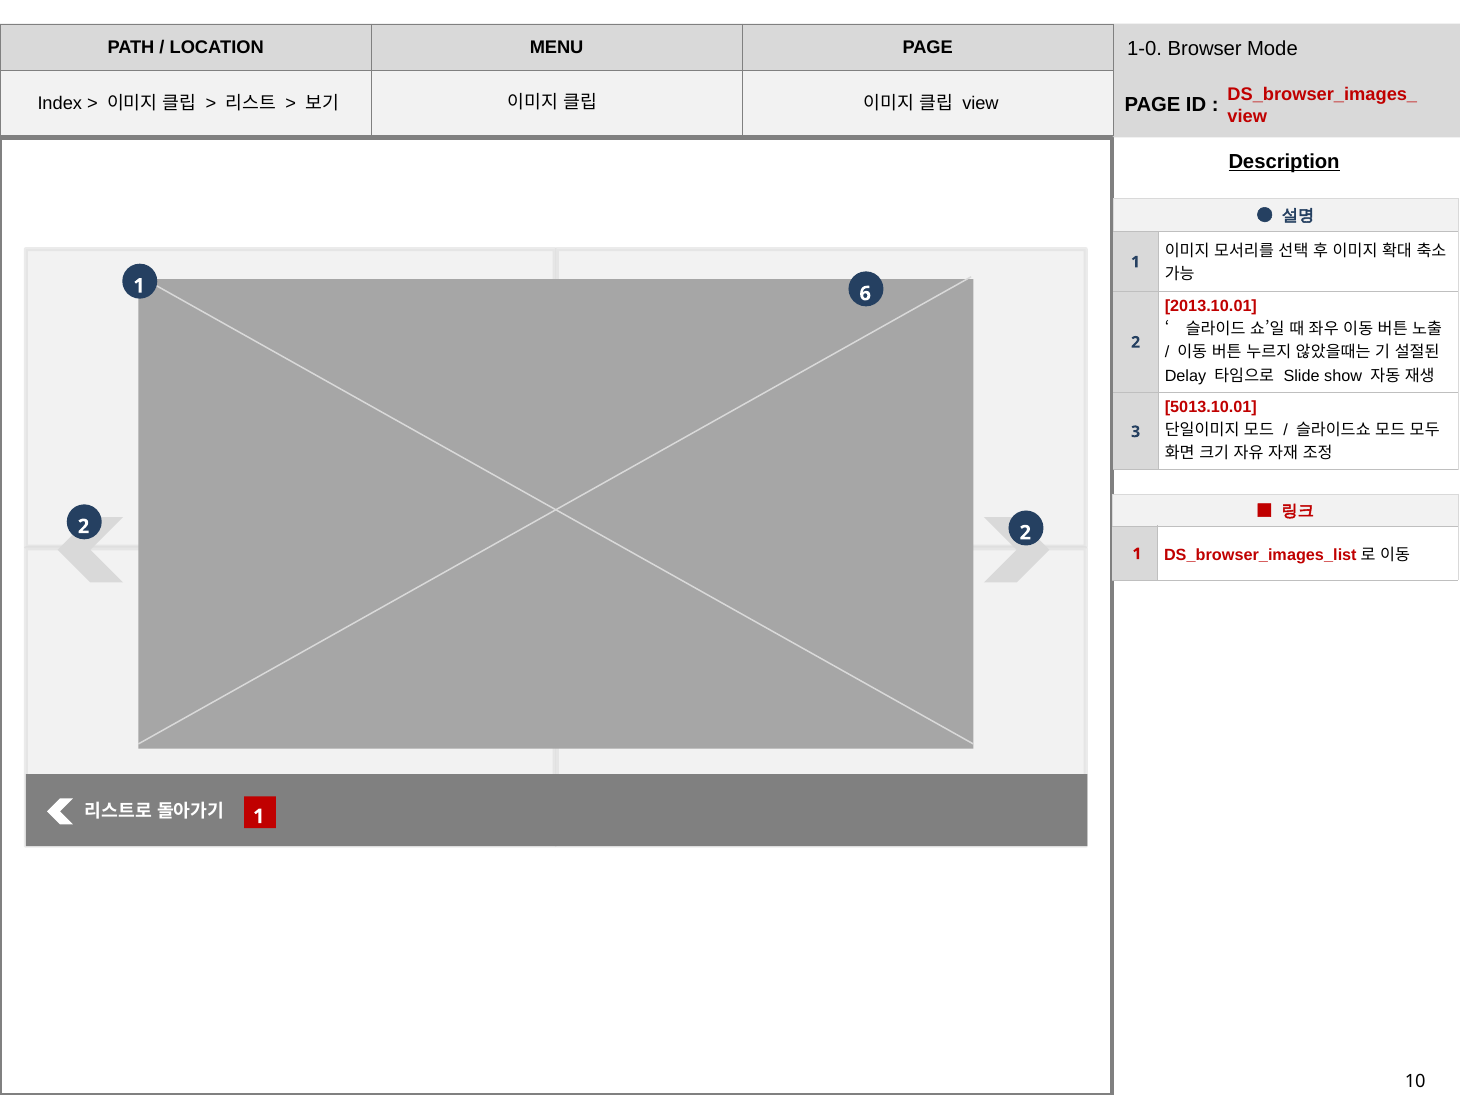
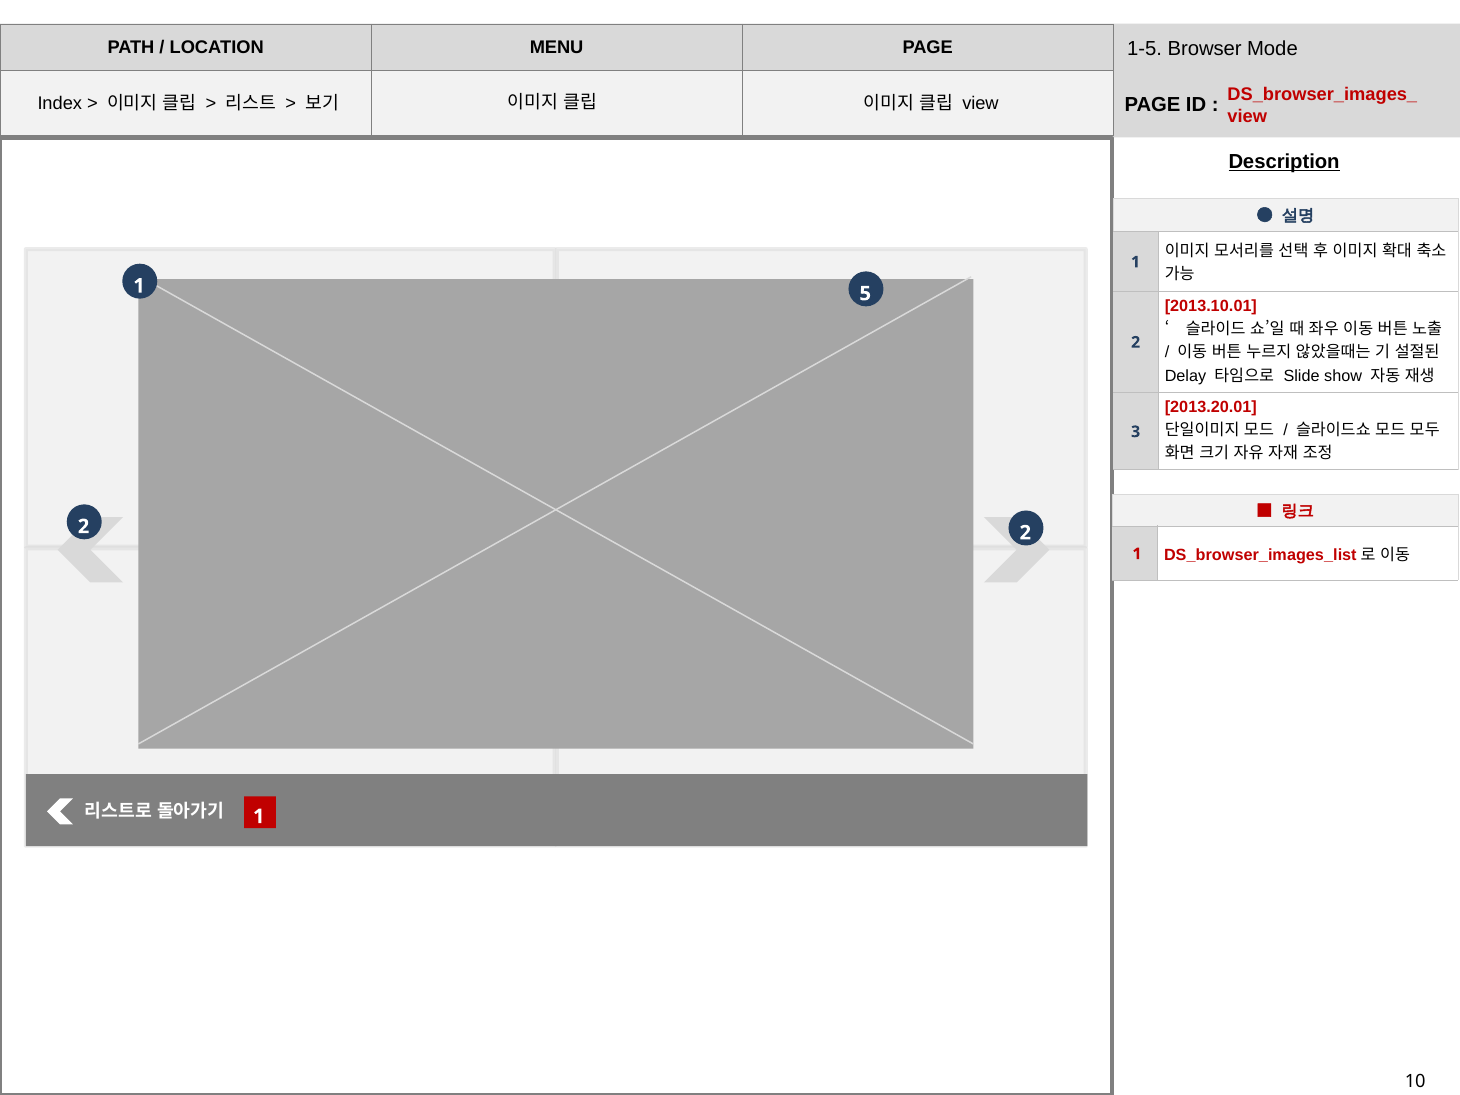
1-0: 1-0 -> 1-5
6: 6 -> 5
5013.10.01: 5013.10.01 -> 2013.20.01
